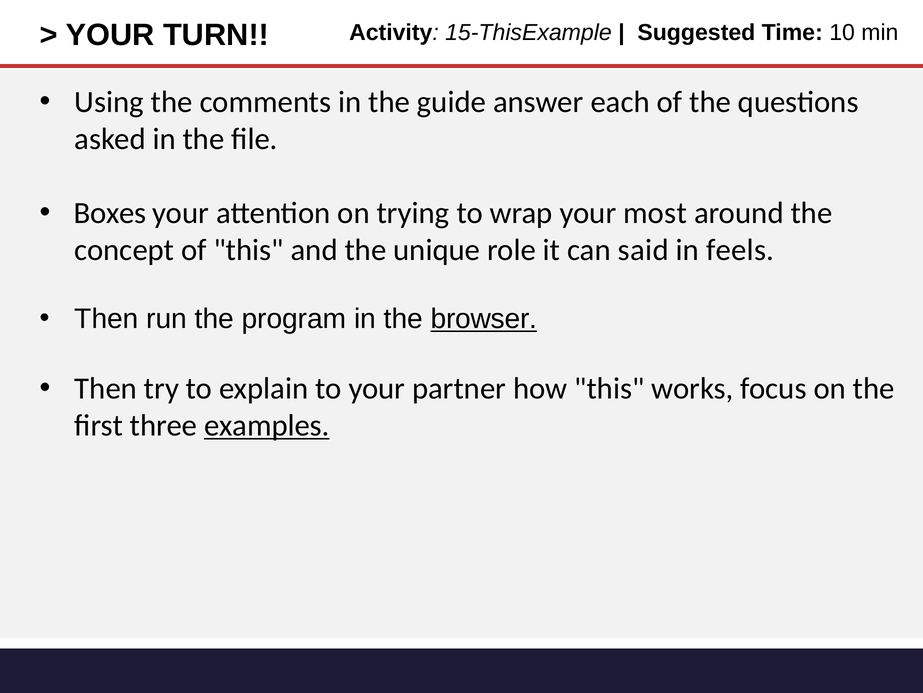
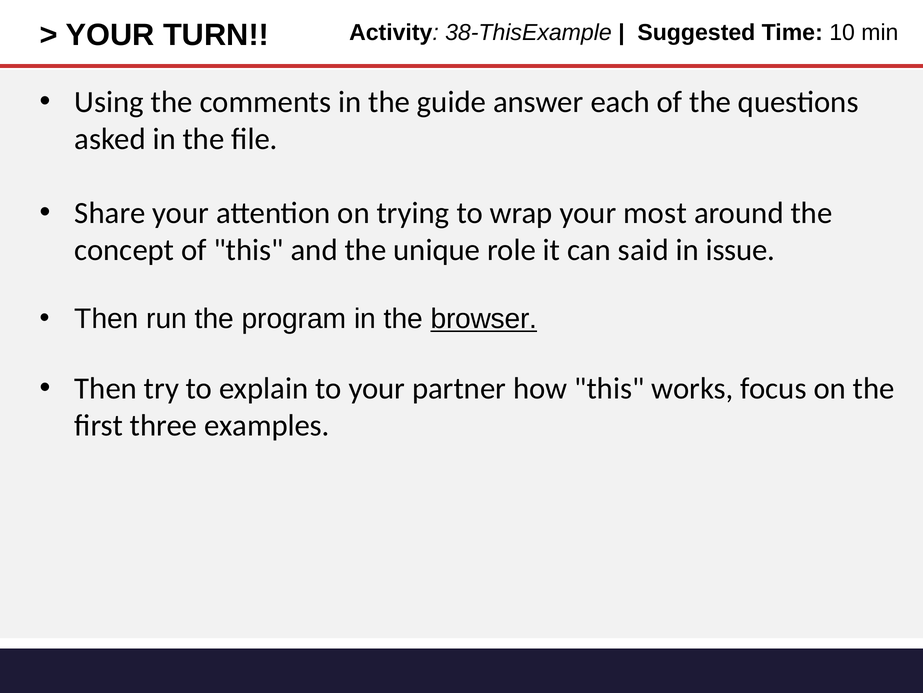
15-ThisExample: 15-ThisExample -> 38-ThisExample
Boxes: Boxes -> Share
feels: feels -> issue
examples underline: present -> none
